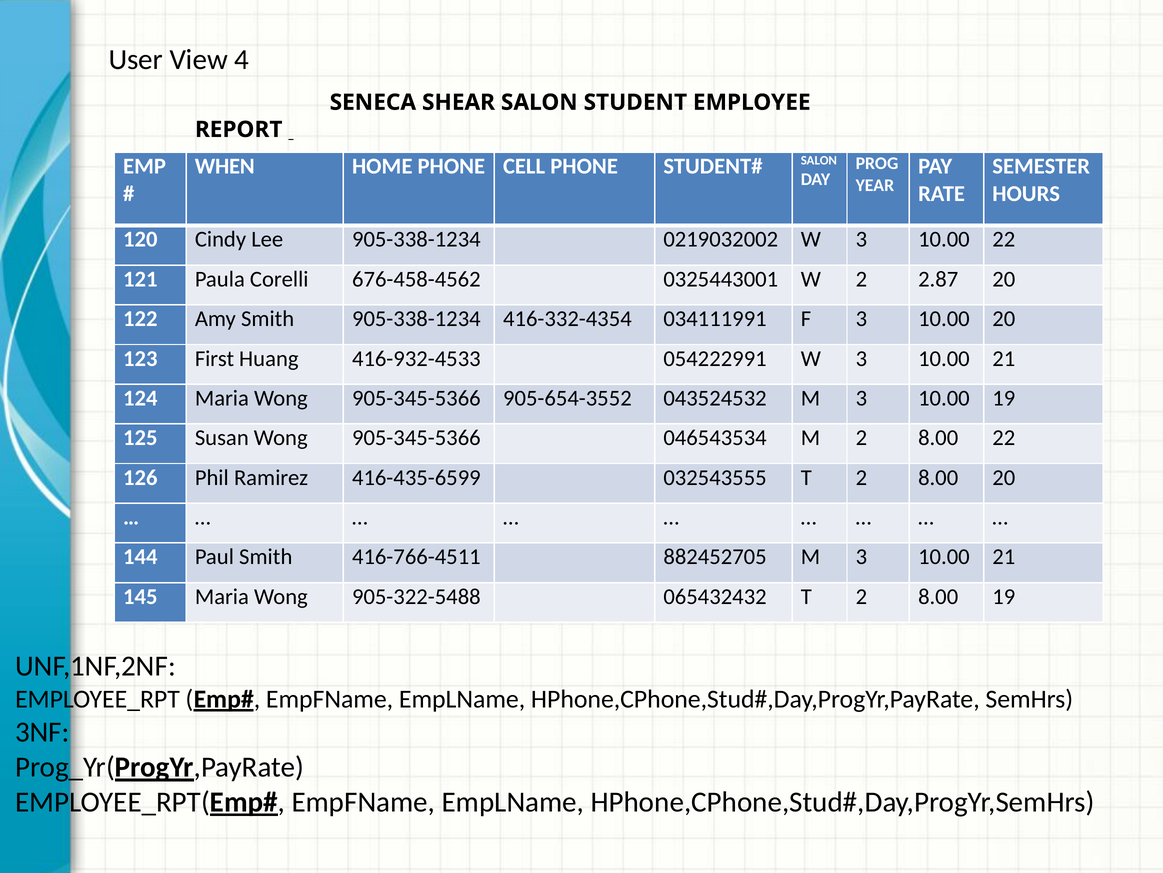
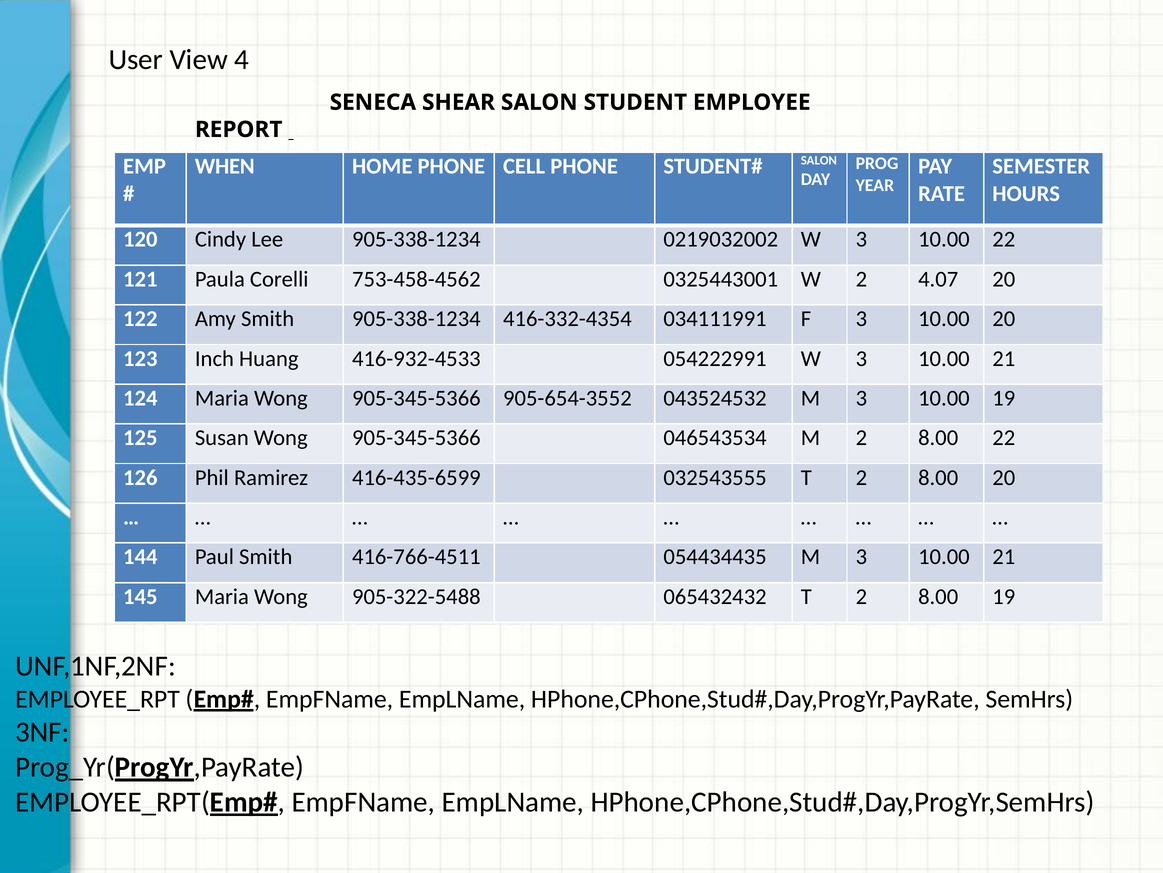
676-458-4562: 676-458-4562 -> 753-458-4562
2.87: 2.87 -> 4.07
First: First -> Inch
882452705: 882452705 -> 054434435
